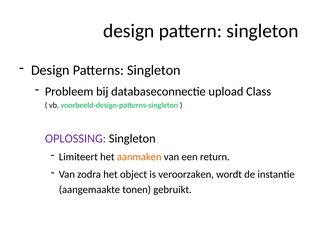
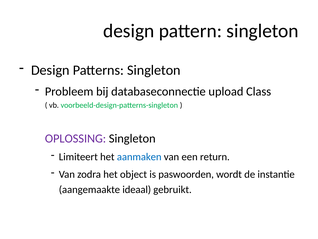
aanmaken colour: orange -> blue
veroorzaken: veroorzaken -> paswoorden
tonen: tonen -> ideaal
